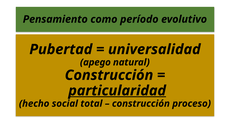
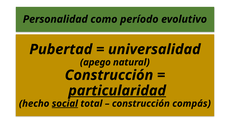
Pensamiento: Pensamiento -> Personalidad
social underline: none -> present
proceso: proceso -> compás
